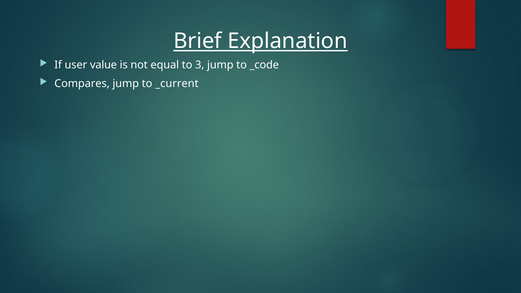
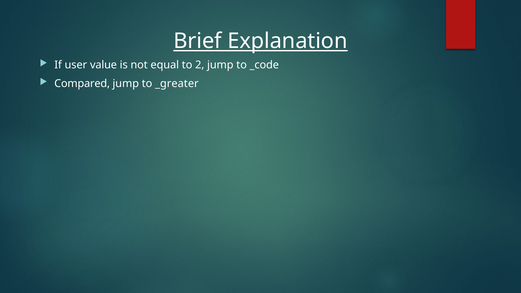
3: 3 -> 2
Compares: Compares -> Compared
_current: _current -> _greater
